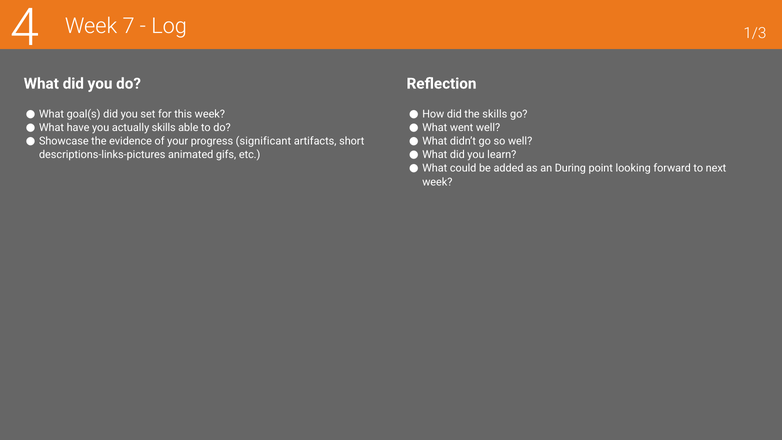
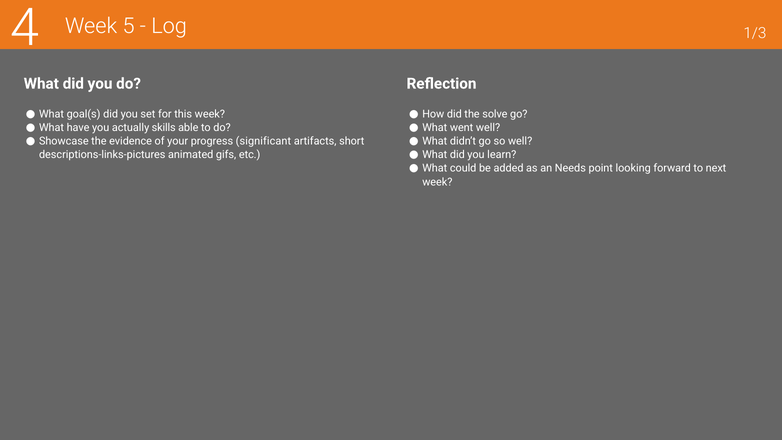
7: 7 -> 5
the skills: skills -> solve
During: During -> Needs
